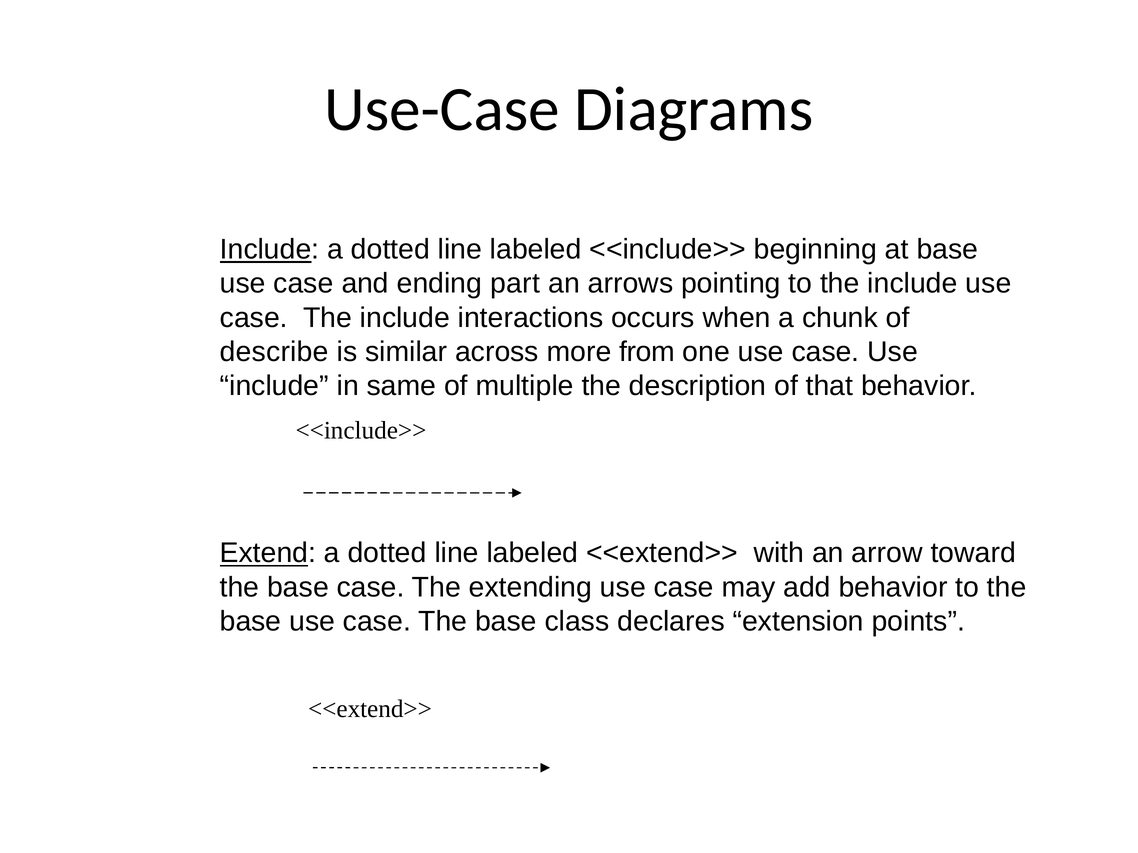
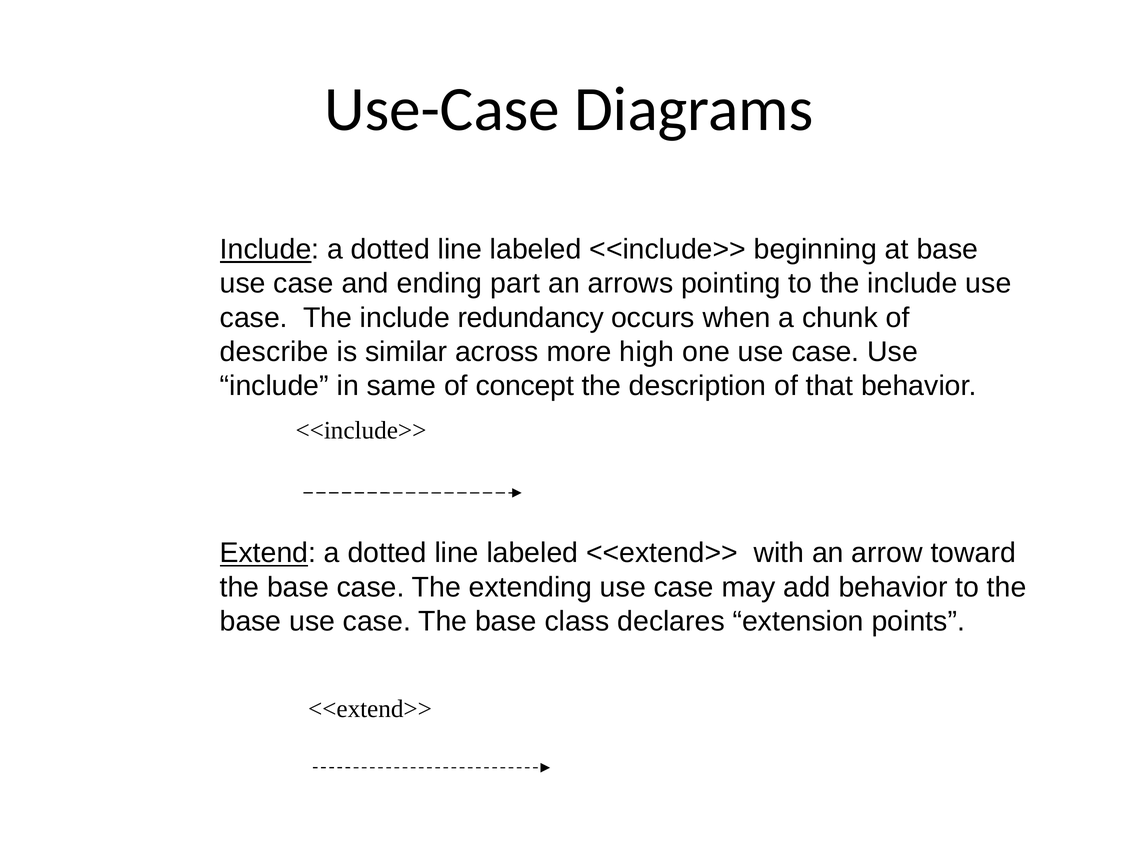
interactions: interactions -> redundancy
from: from -> high
multiple: multiple -> concept
